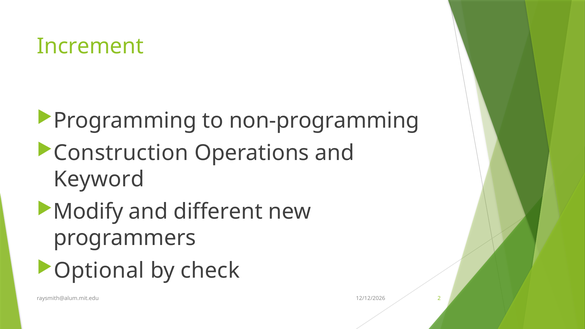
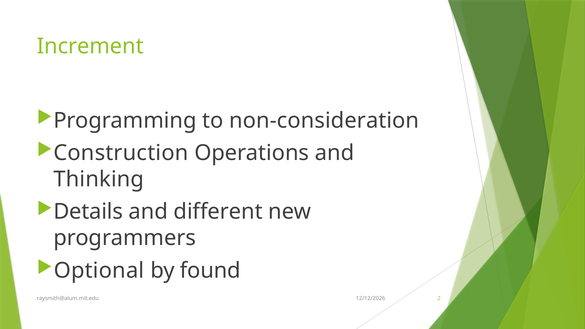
non-programming: non-programming -> non-consideration
Keyword: Keyword -> Thinking
Modify: Modify -> Details
check: check -> found
